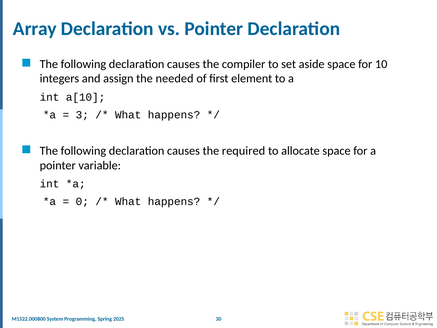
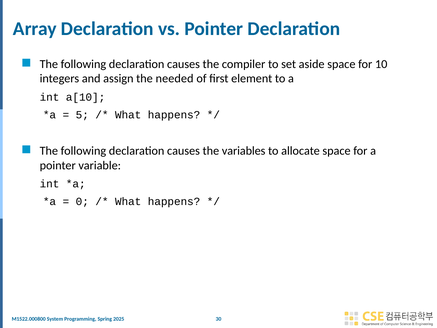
3: 3 -> 5
required: required -> variables
